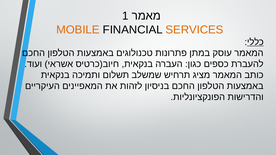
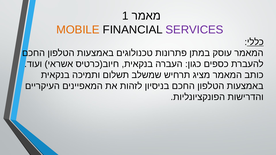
SERVICES colour: orange -> purple
